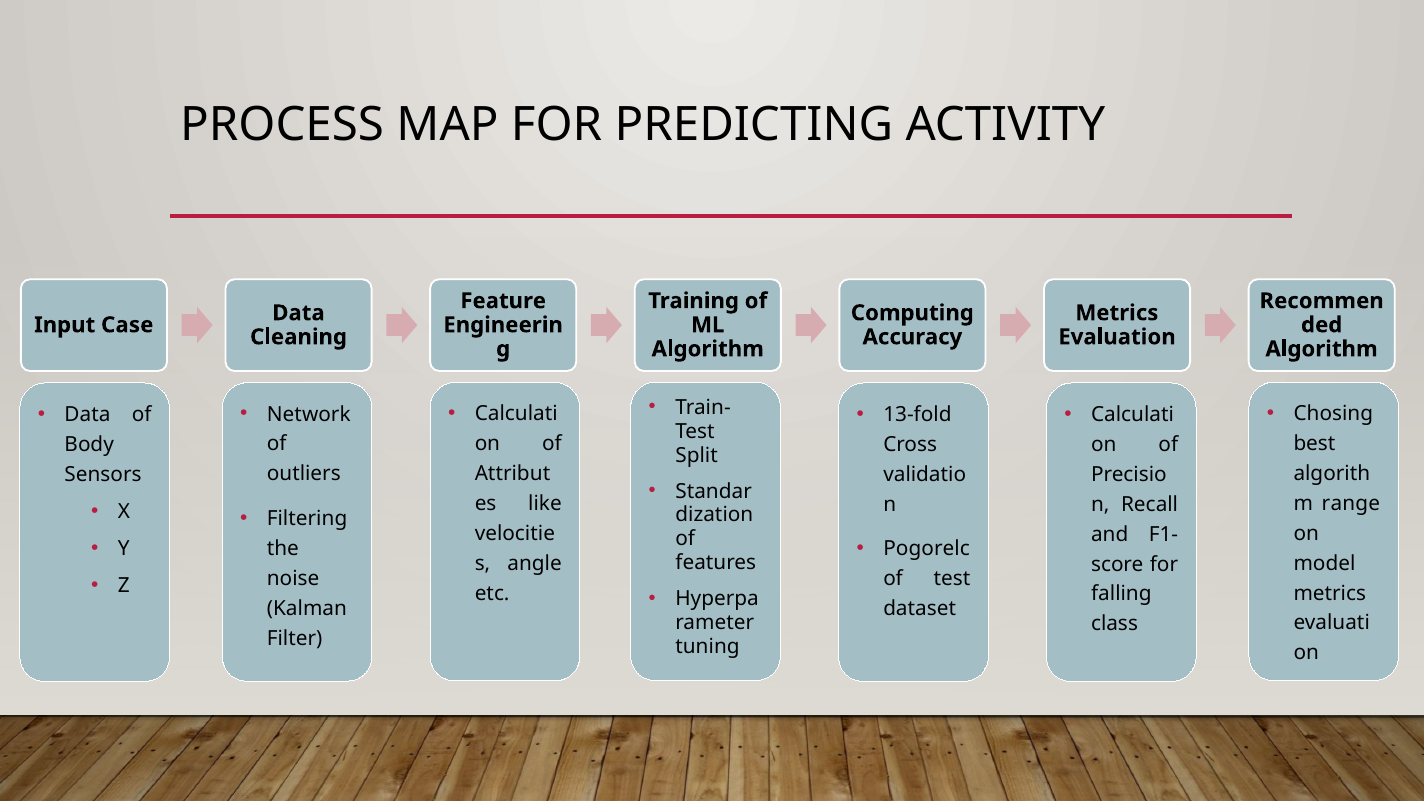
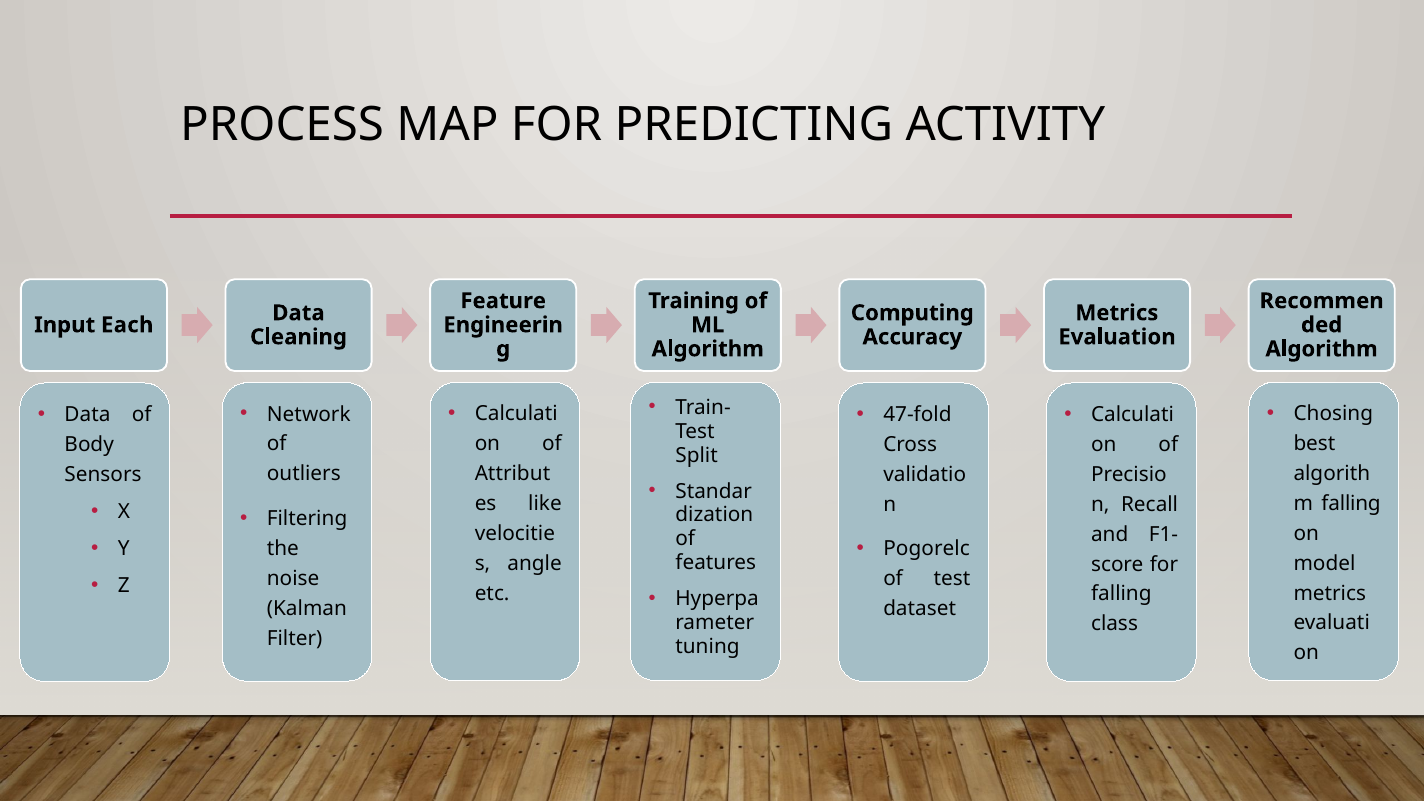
Case: Case -> Each
13-fold: 13-fold -> 47-fold
range at (1351, 503): range -> falling
